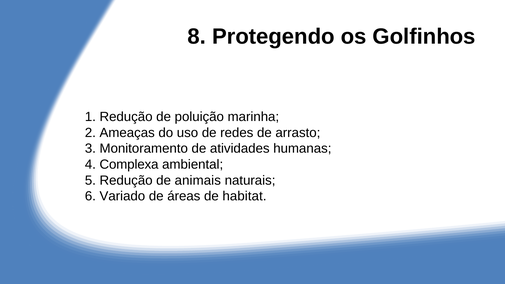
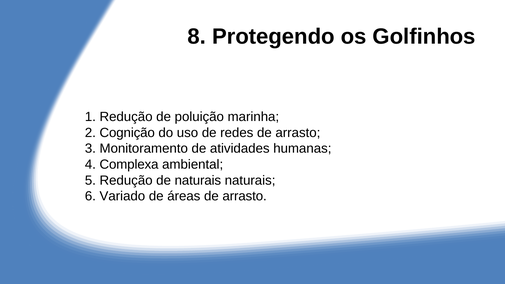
Ameaças: Ameaças -> Cognição
de animais: animais -> naturais
áreas de habitat: habitat -> arrasto
